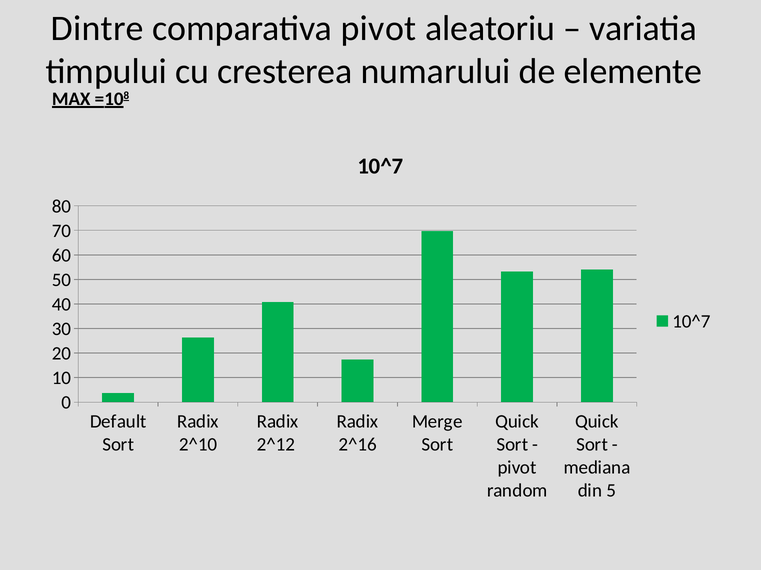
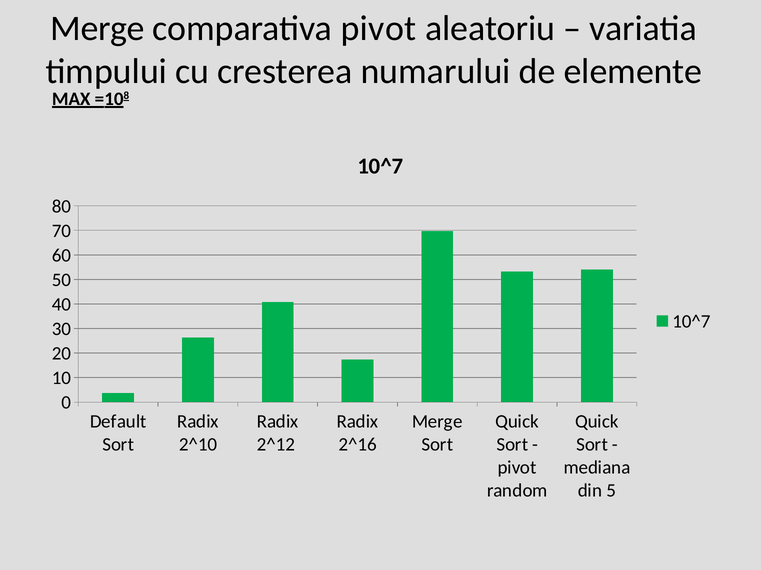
Dintre at (97, 29): Dintre -> Merge
